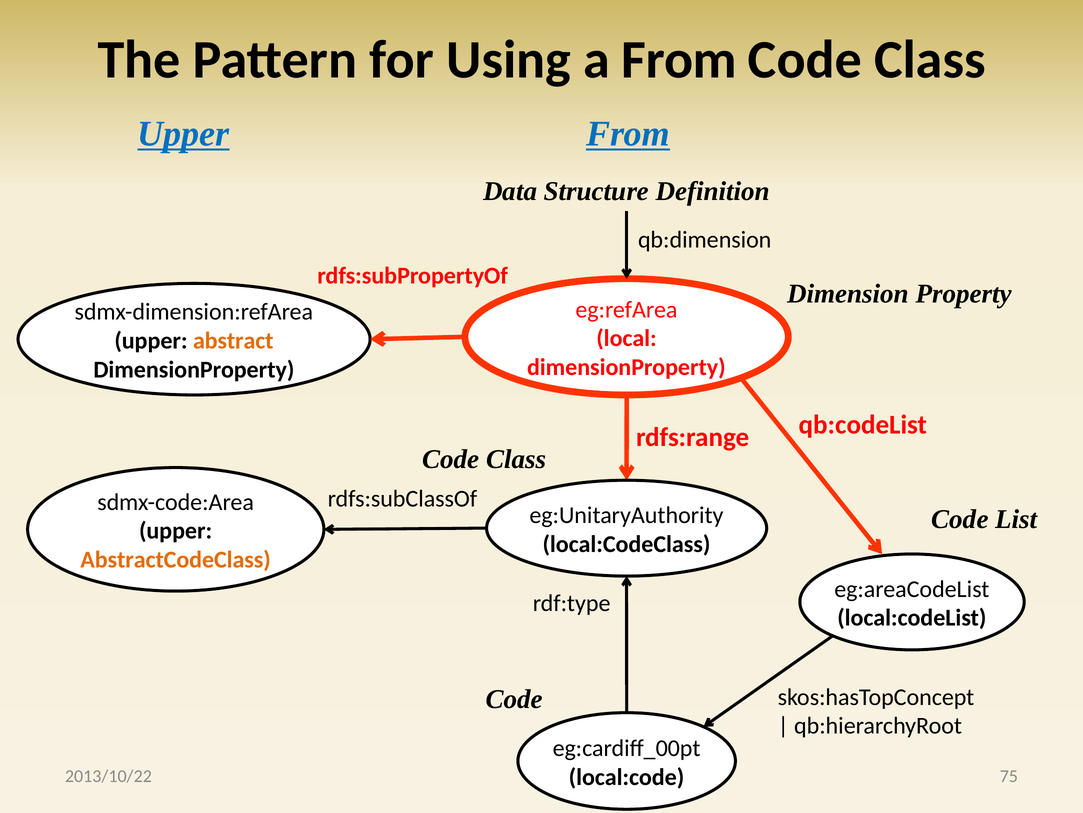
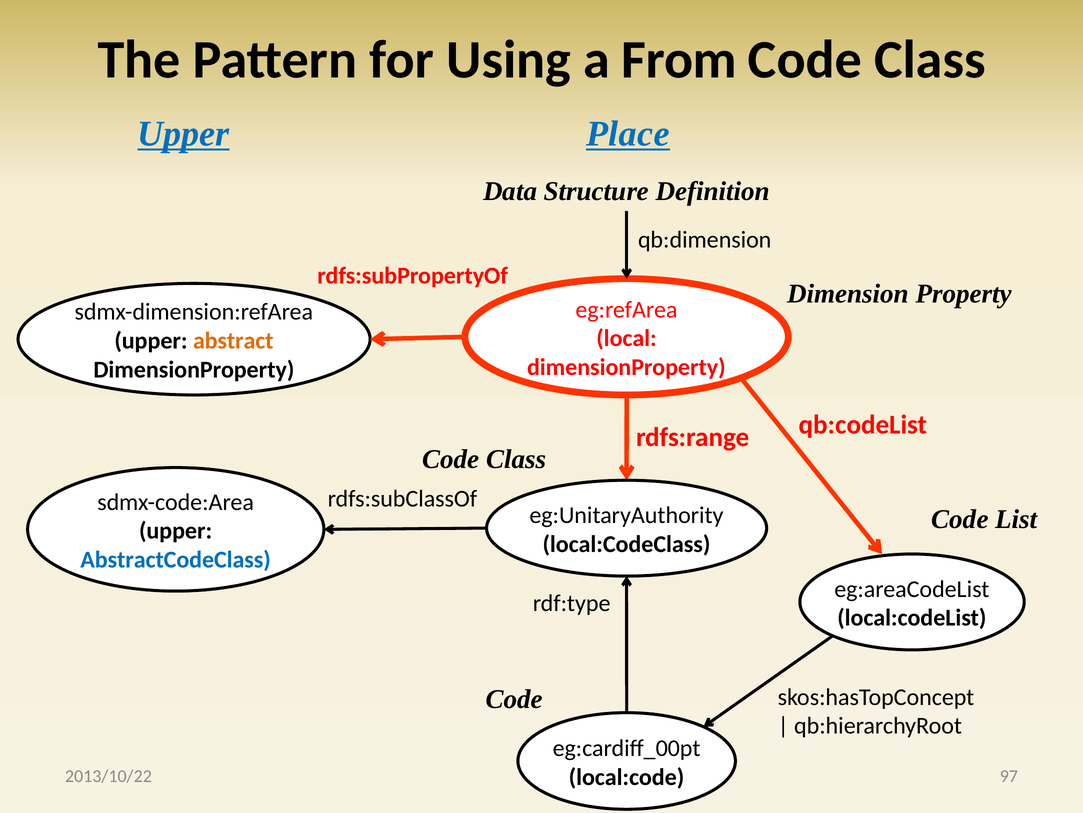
From at (628, 133): From -> Place
AbstractCodeClass colour: orange -> blue
75: 75 -> 97
